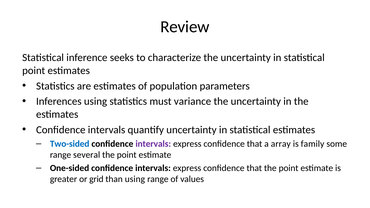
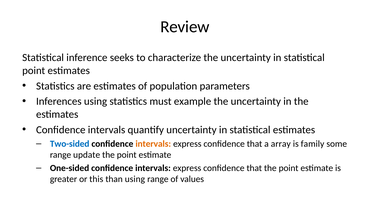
variance: variance -> example
intervals at (153, 144) colour: purple -> orange
several: several -> update
grid: grid -> this
